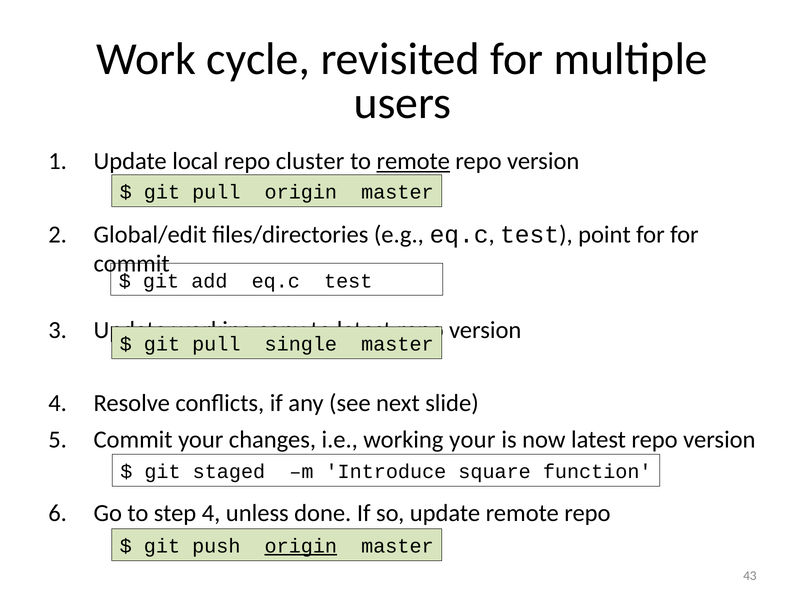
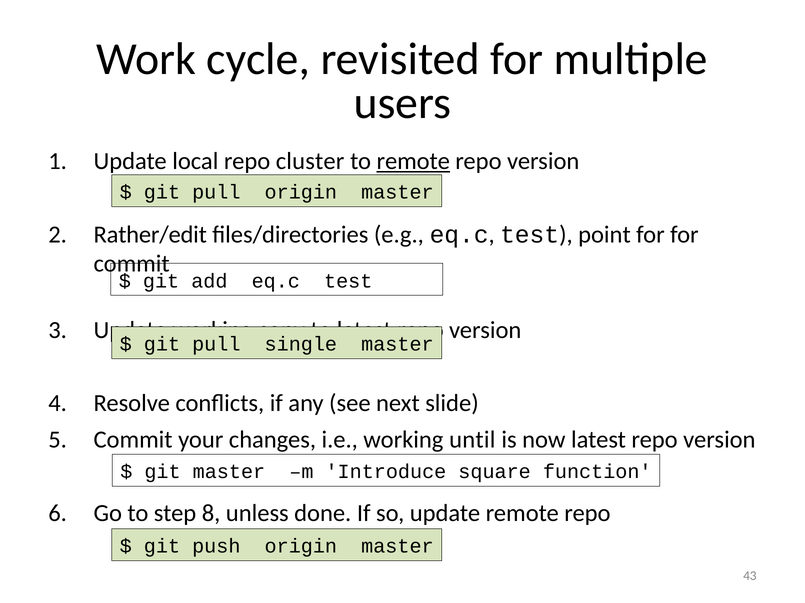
Global/edit: Global/edit -> Rather/edit
working your: your -> until
git staged: staged -> master
step 4: 4 -> 8
origin at (301, 547) underline: present -> none
